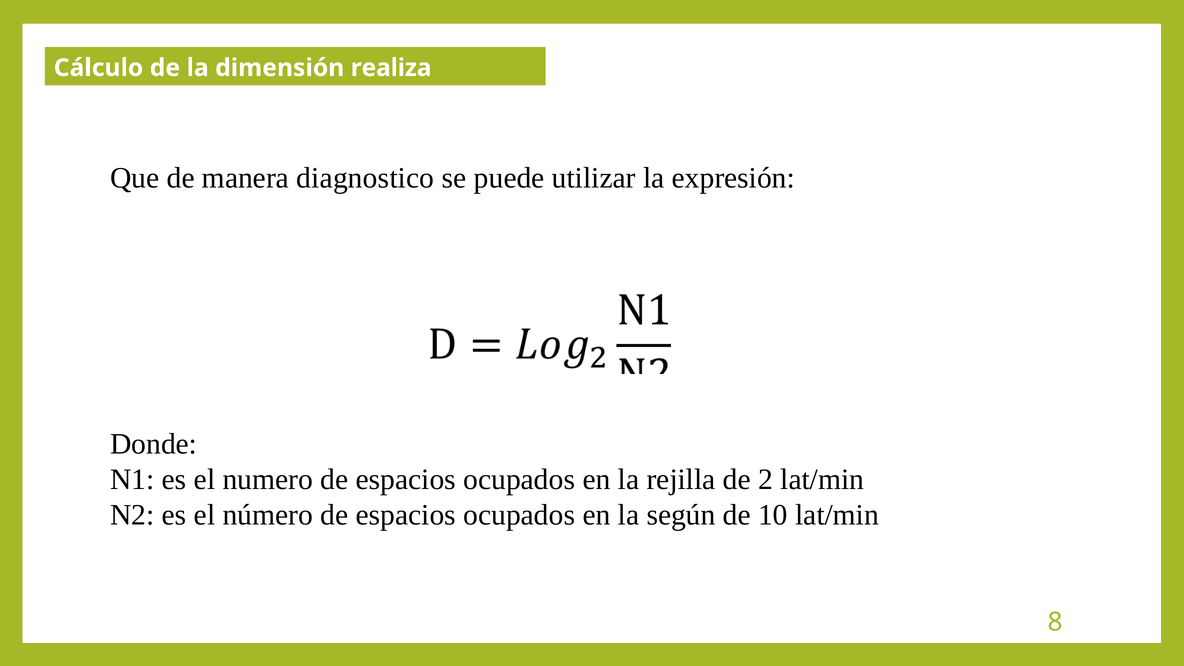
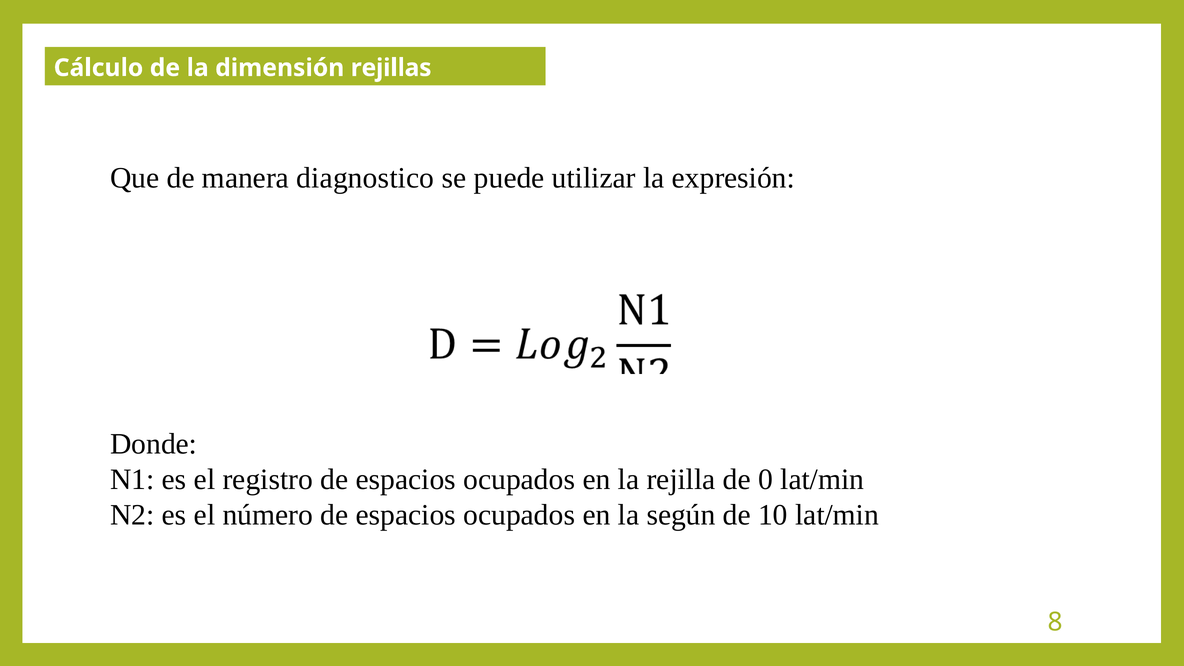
realiza: realiza -> rejillas
numero: numero -> registro
2: 2 -> 0
